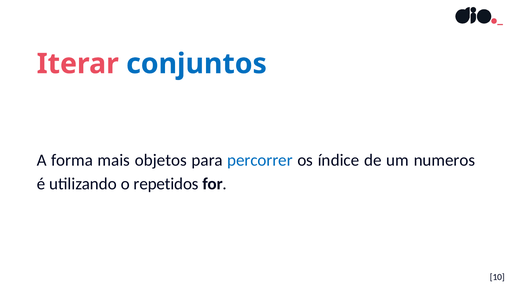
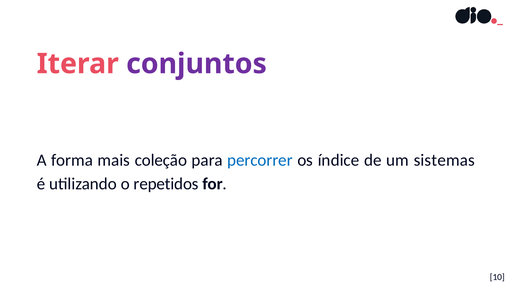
conjuntos colour: blue -> purple
objetos: objetos -> coleção
numeros: numeros -> sistemas
